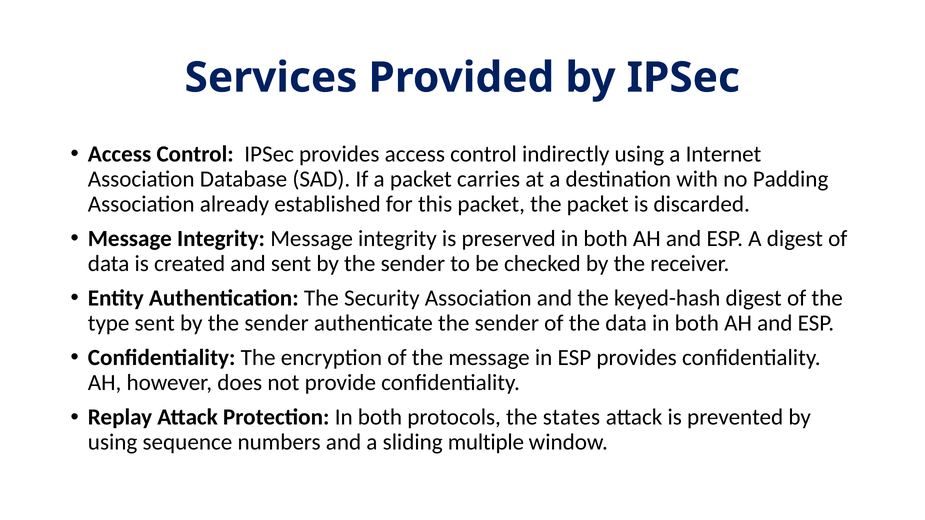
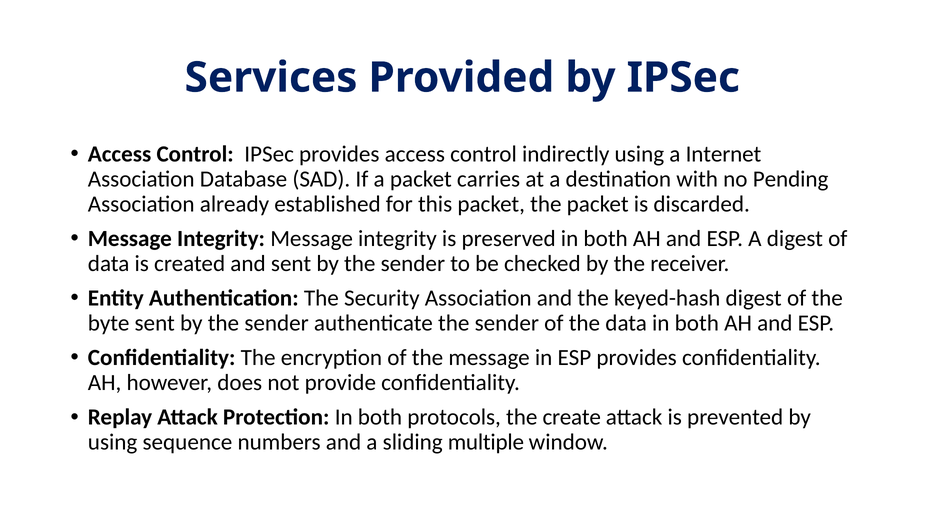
Padding: Padding -> Pending
type: type -> byte
states: states -> create
